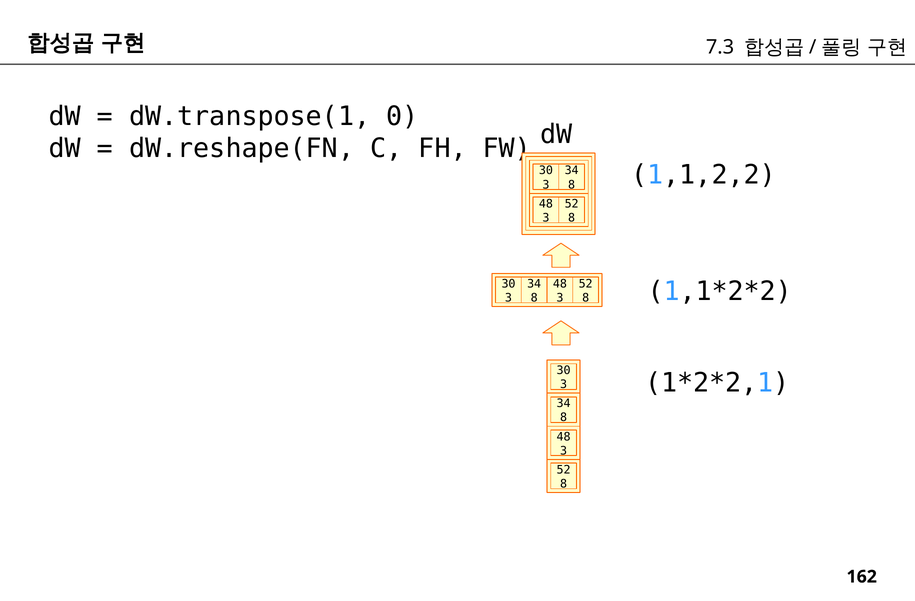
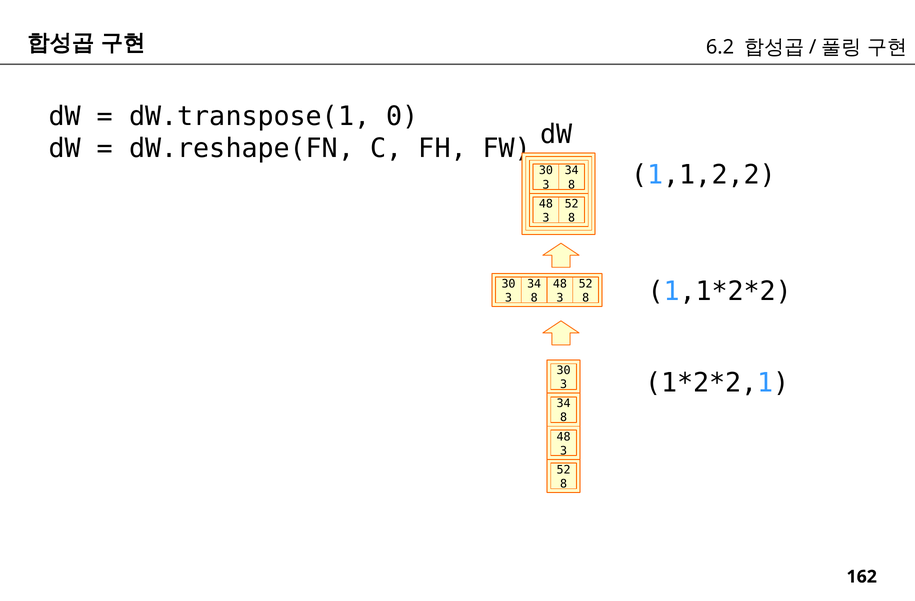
7.3: 7.3 -> 6.2
